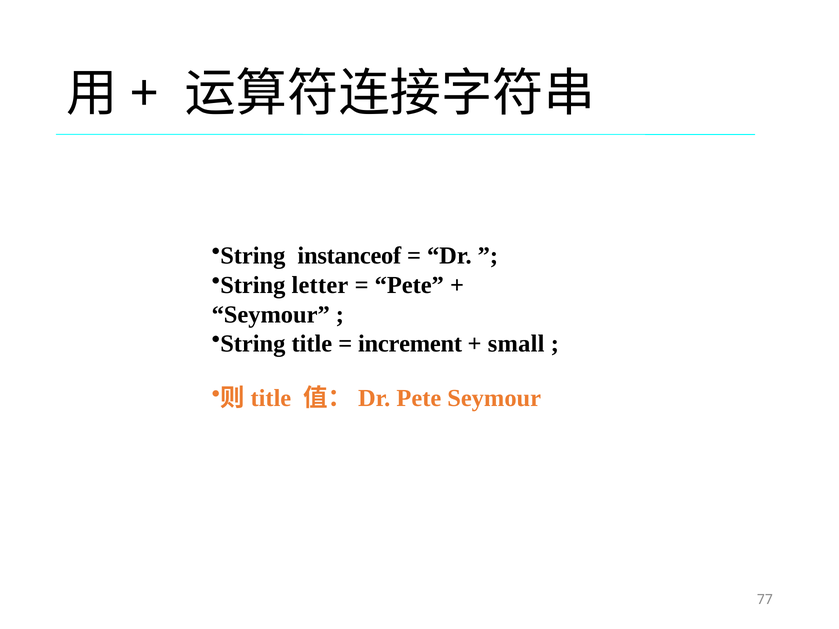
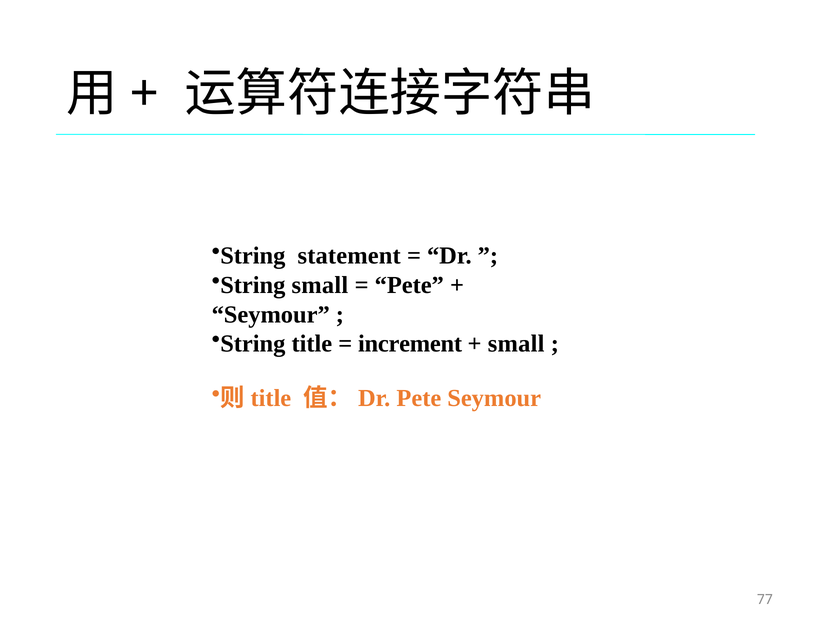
instanceof: instanceof -> statement
String letter: letter -> small
